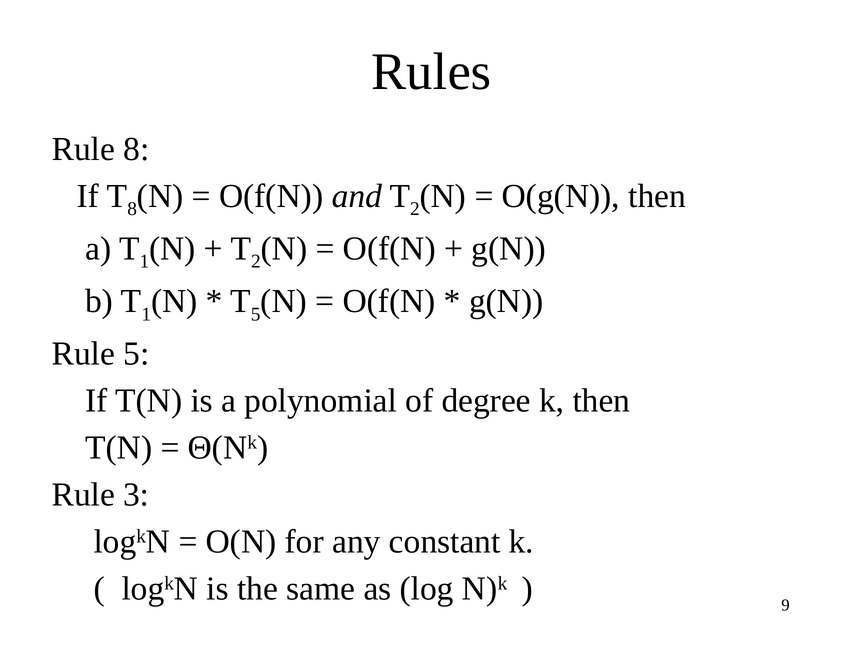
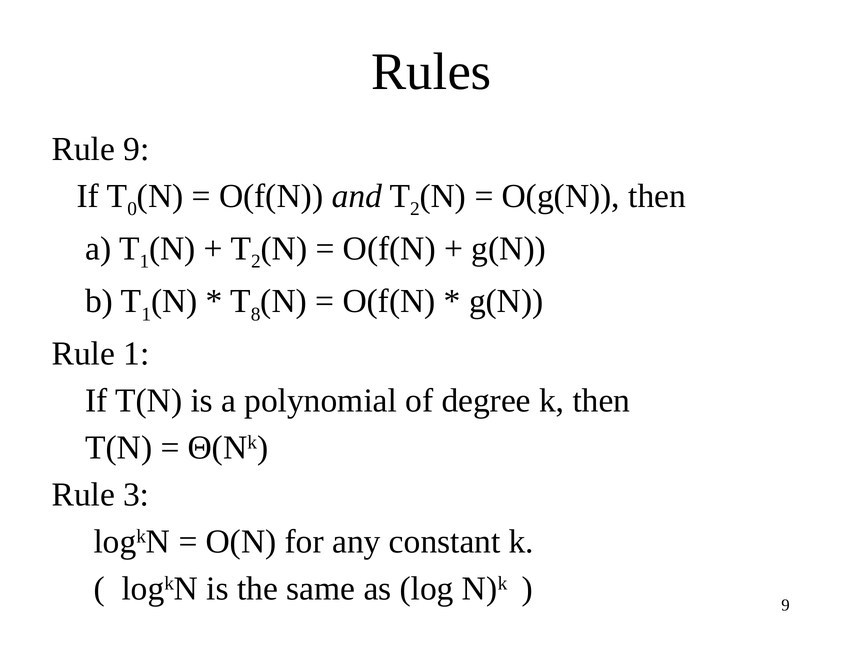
Rule 8: 8 -> 9
8 at (132, 209): 8 -> 0
5 at (256, 314): 5 -> 8
Rule 5: 5 -> 1
